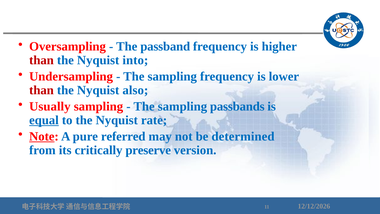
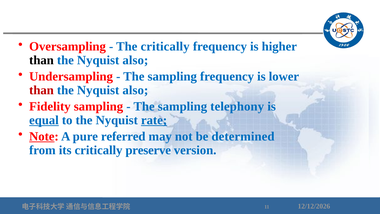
The passband: passband -> critically
than at (41, 60) colour: red -> black
into at (135, 60): into -> also
Usually: Usually -> Fidelity
passbands: passbands -> telephony
rate underline: none -> present
